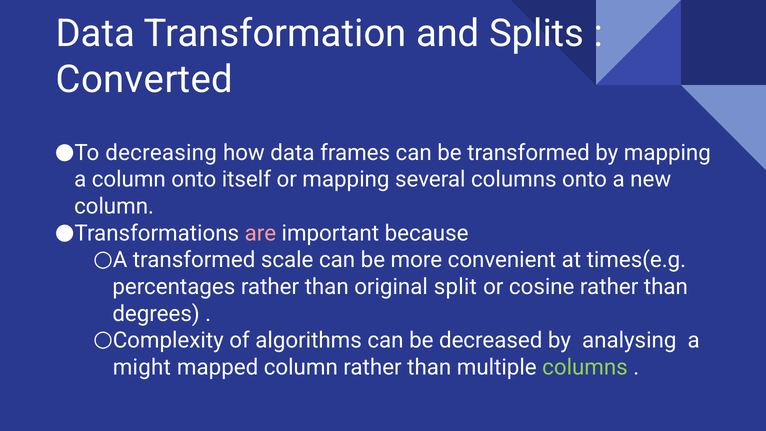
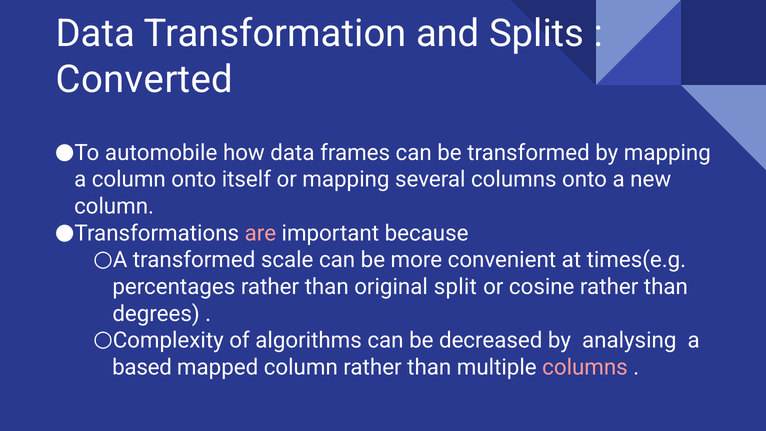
decreasing: decreasing -> automobile
might: might -> based
columns at (585, 367) colour: light green -> pink
